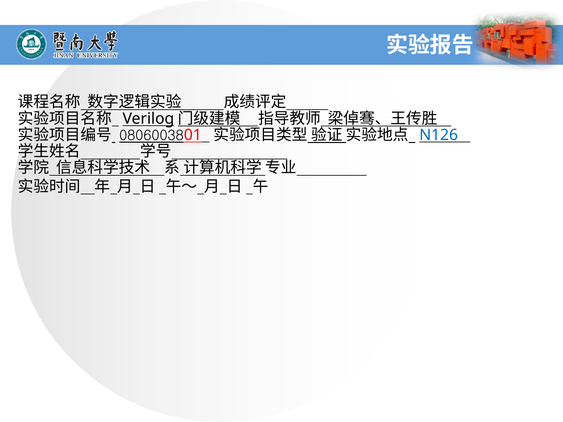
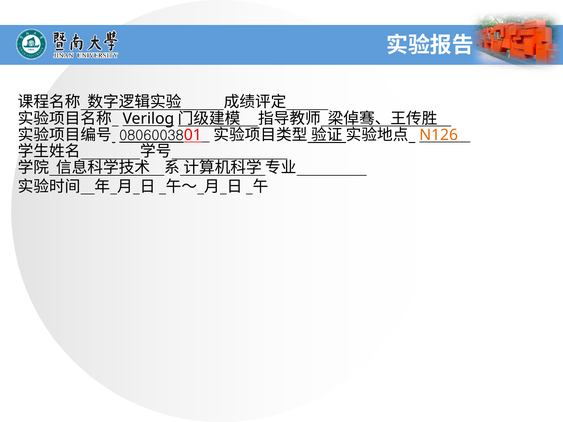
N126 colour: blue -> orange
